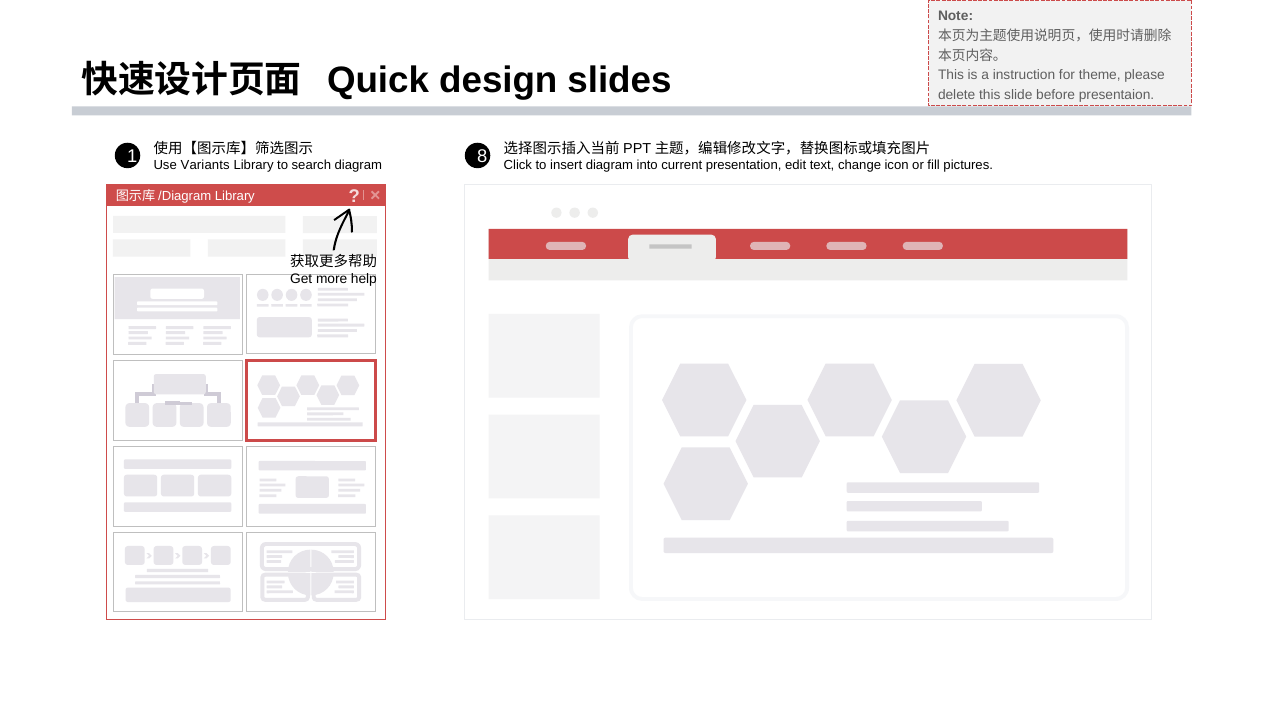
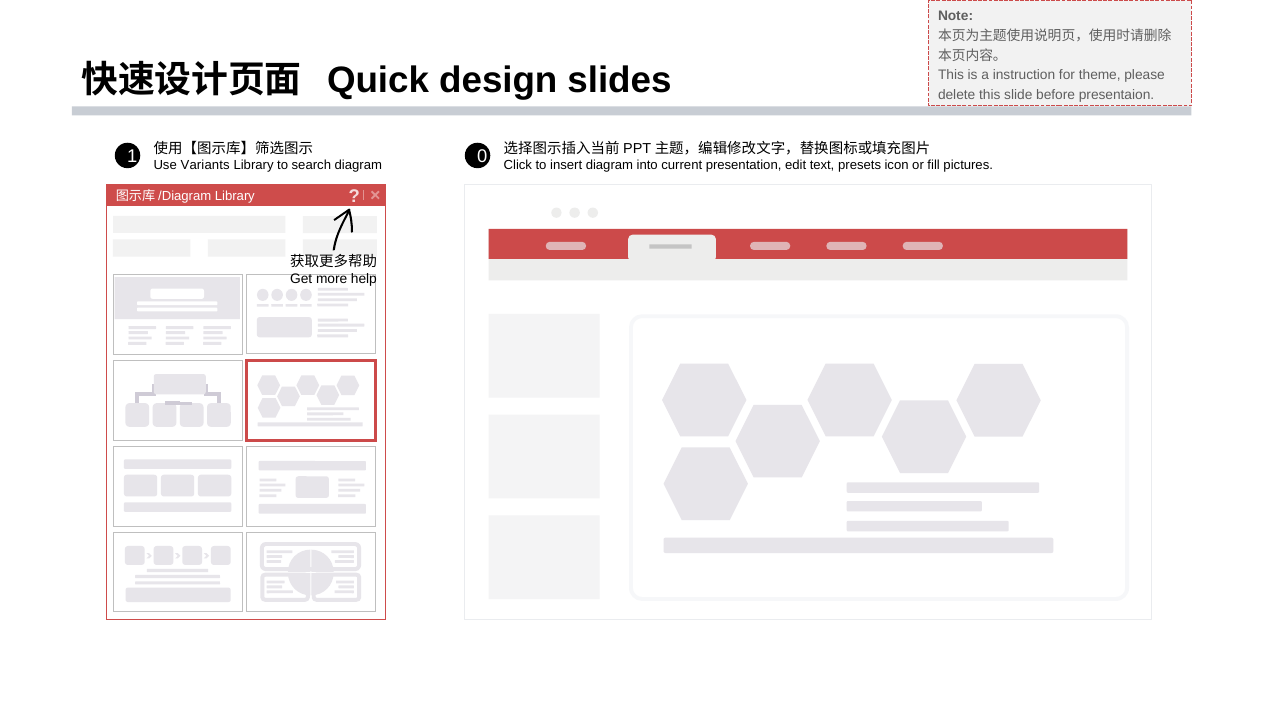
8: 8 -> 0
change: change -> presets
